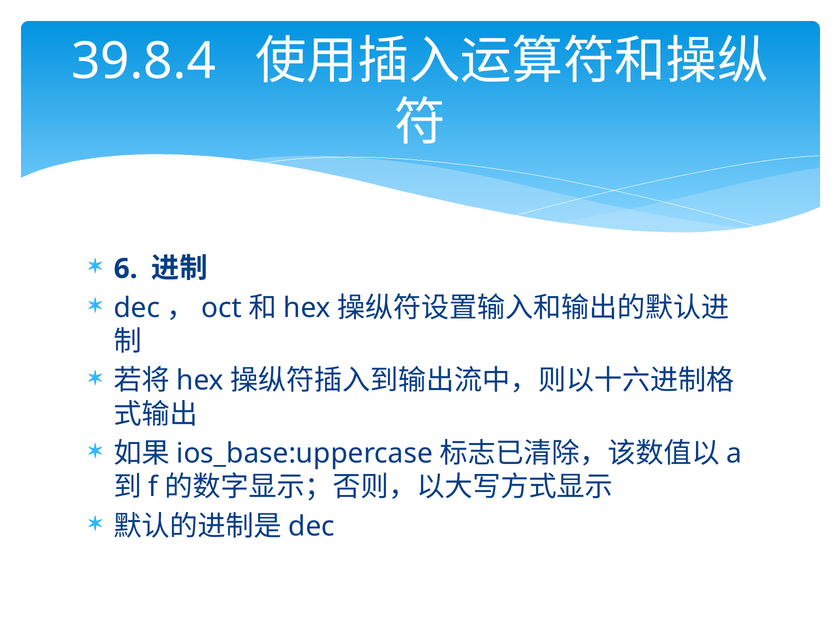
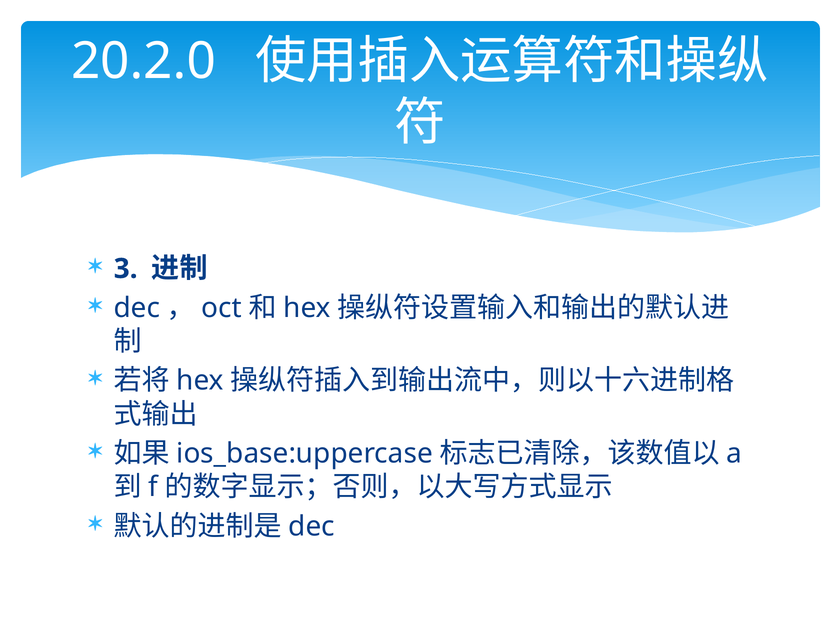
39.8.4: 39.8.4 -> 20.2.0
6: 6 -> 3
